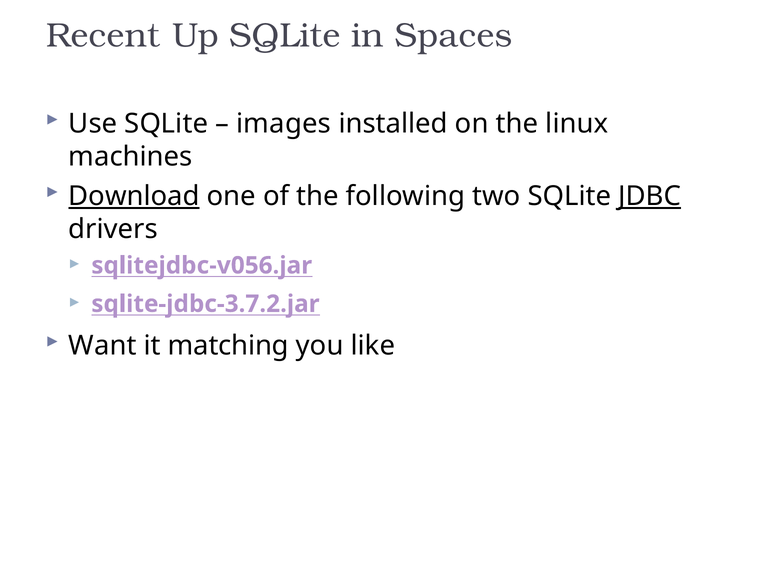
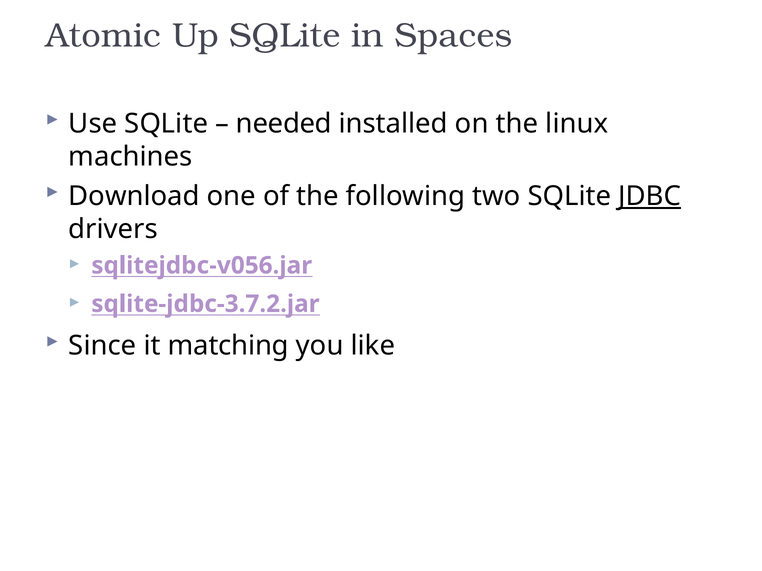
Recent: Recent -> Atomic
images: images -> needed
Download underline: present -> none
Want: Want -> Since
